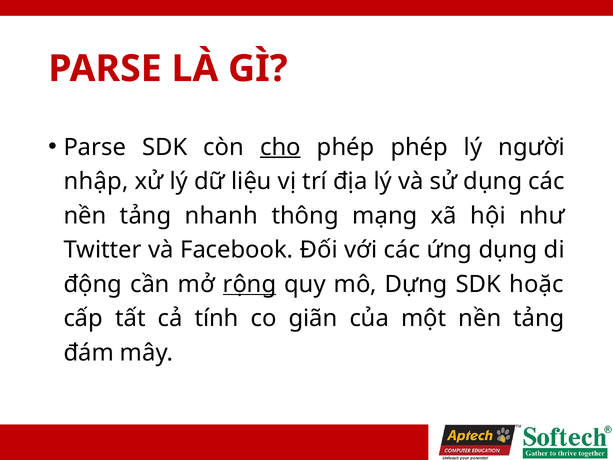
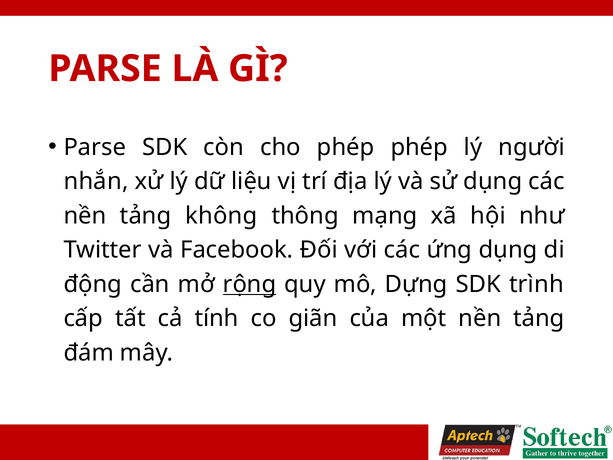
cho underline: present -> none
nhập: nhập -> nhắn
nhanh: nhanh -> không
hoặc: hoặc -> trình
